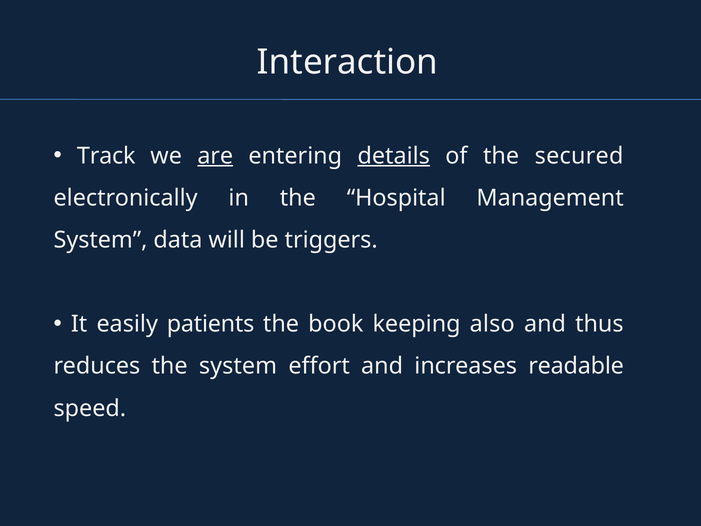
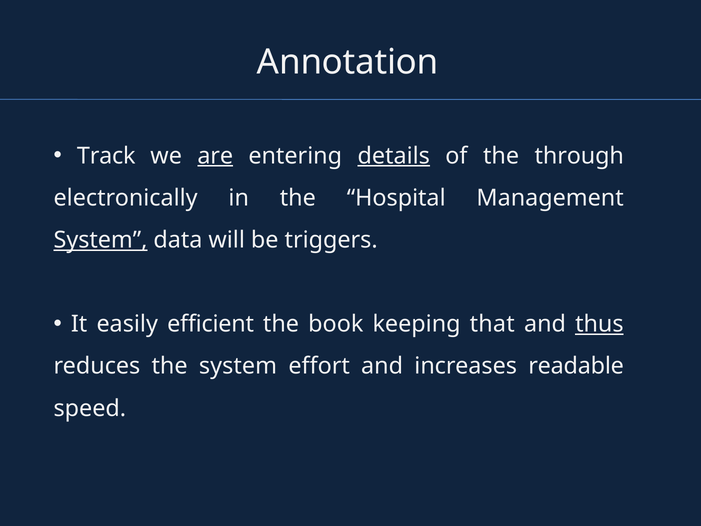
Interaction: Interaction -> Annotation
secured: secured -> through
System at (101, 240) underline: none -> present
patients: patients -> efficient
also: also -> that
thus underline: none -> present
